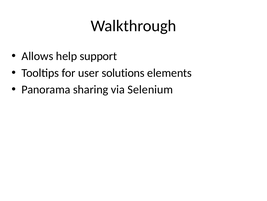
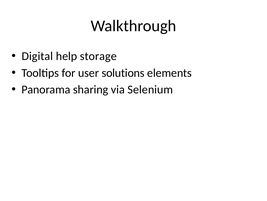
Allows: Allows -> Digital
support: support -> storage
